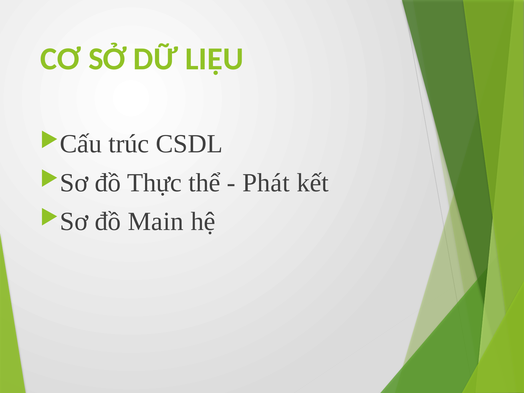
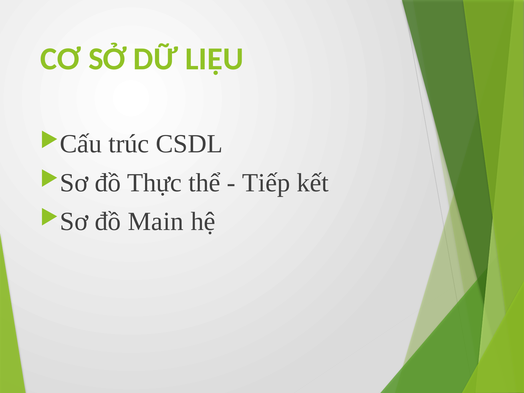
Phát: Phát -> Tiếp
